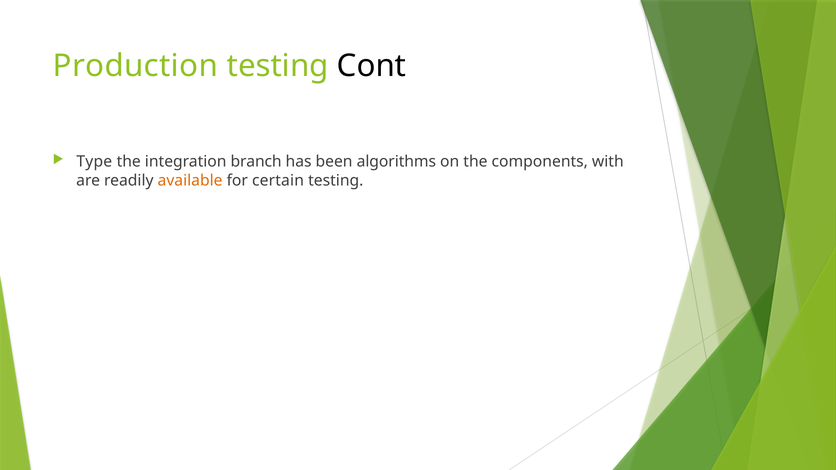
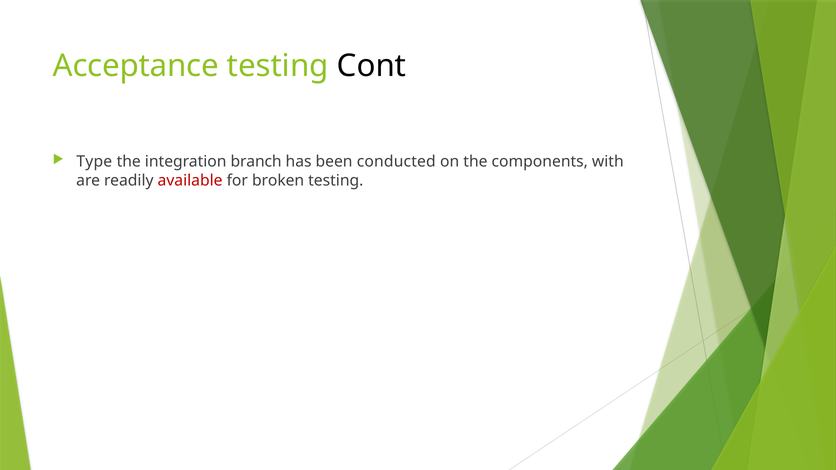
Production: Production -> Acceptance
algorithms: algorithms -> conducted
available colour: orange -> red
certain: certain -> broken
